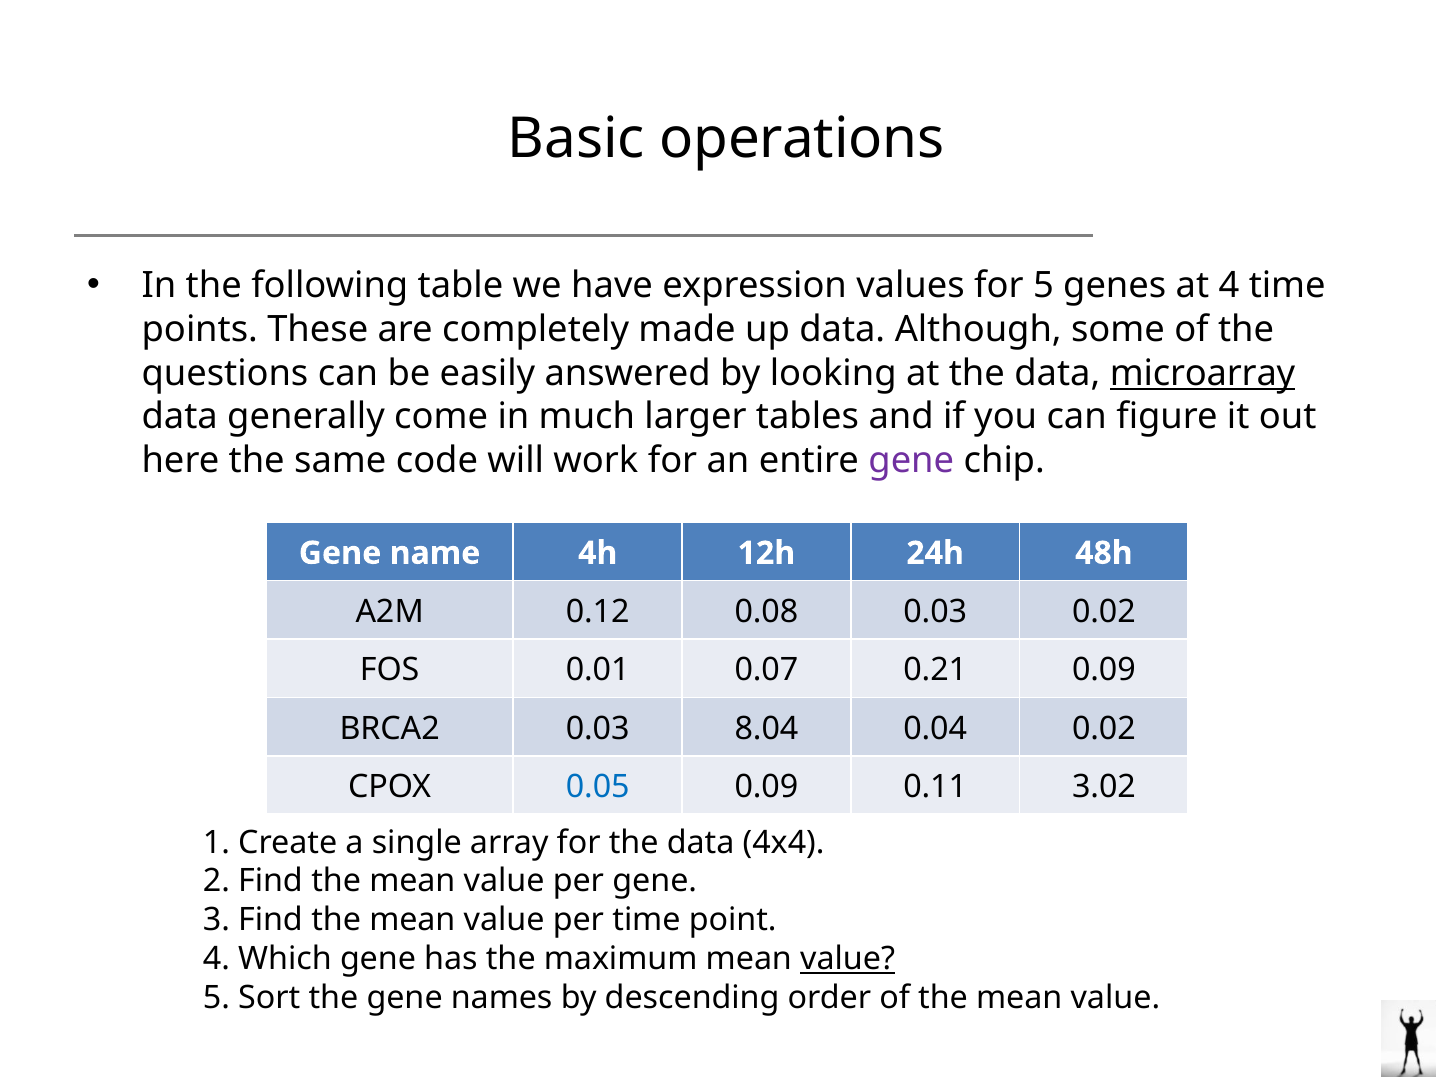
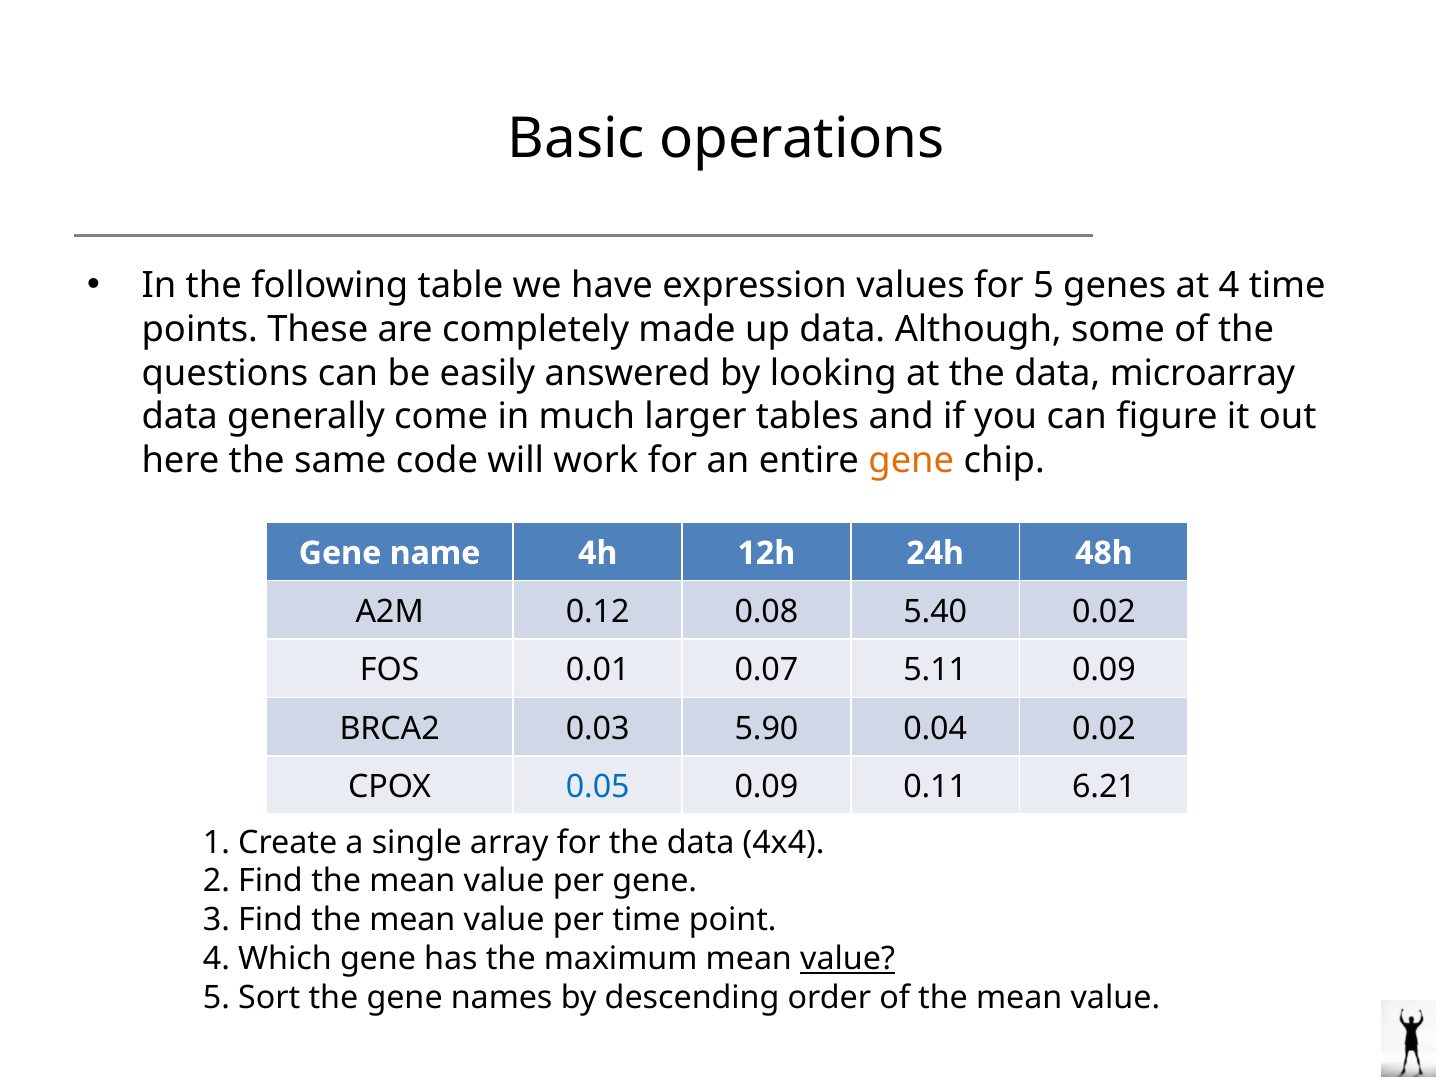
microarray underline: present -> none
gene at (911, 460) colour: purple -> orange
0.08 0.03: 0.03 -> 5.40
0.21: 0.21 -> 5.11
8.04: 8.04 -> 5.90
3.02: 3.02 -> 6.21
